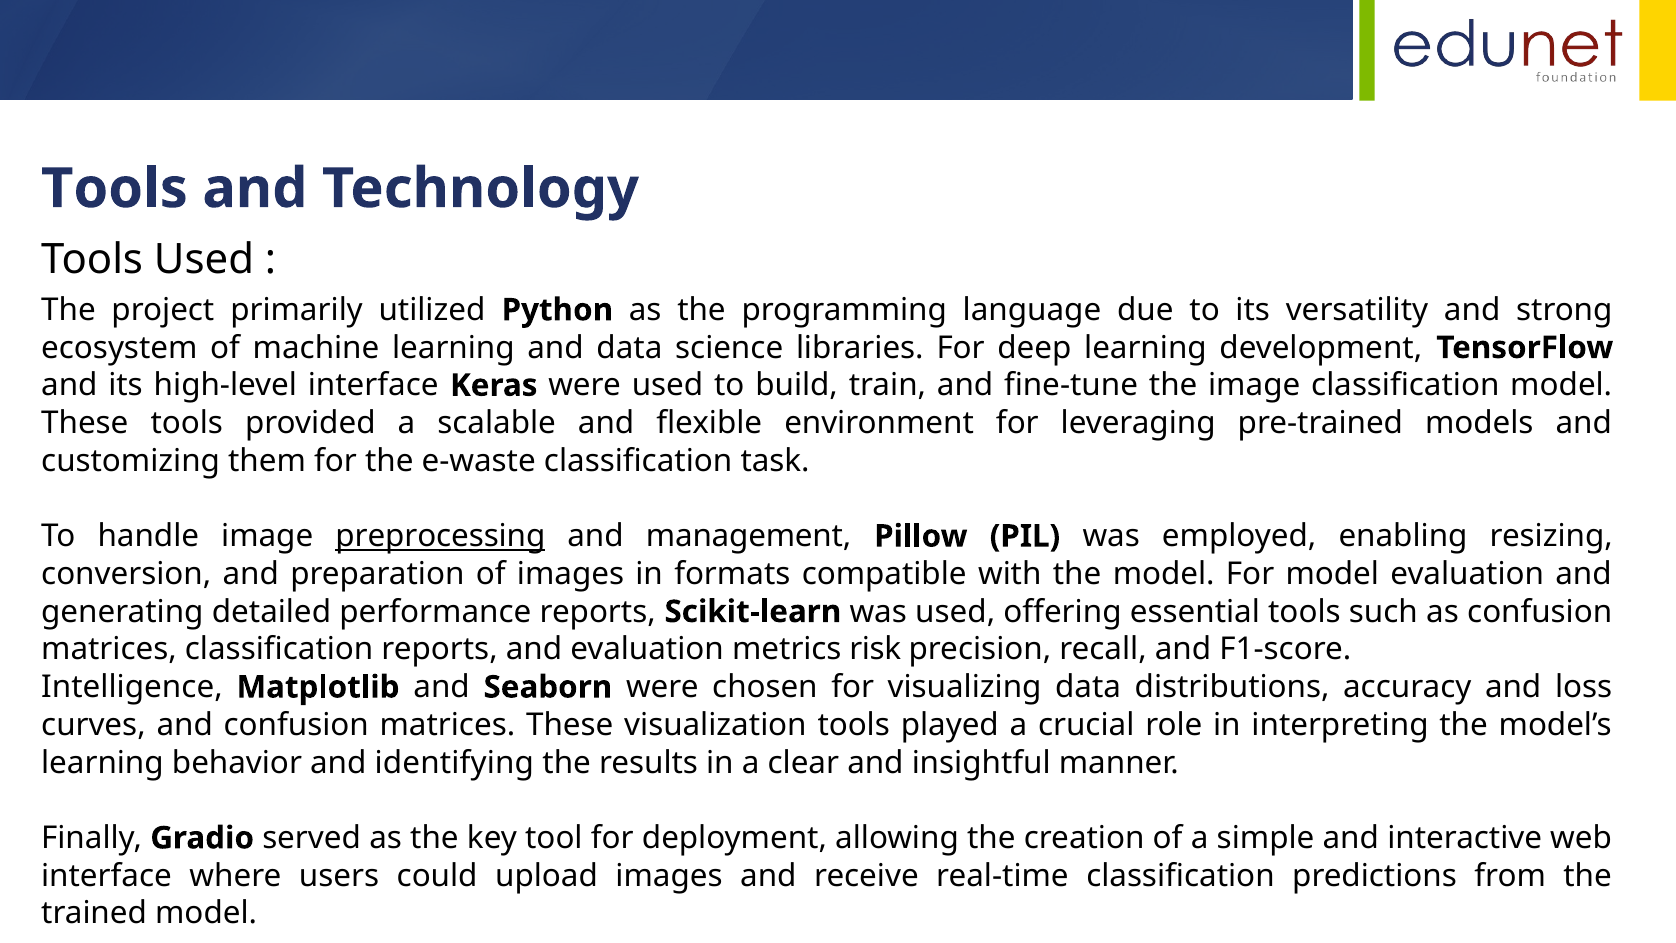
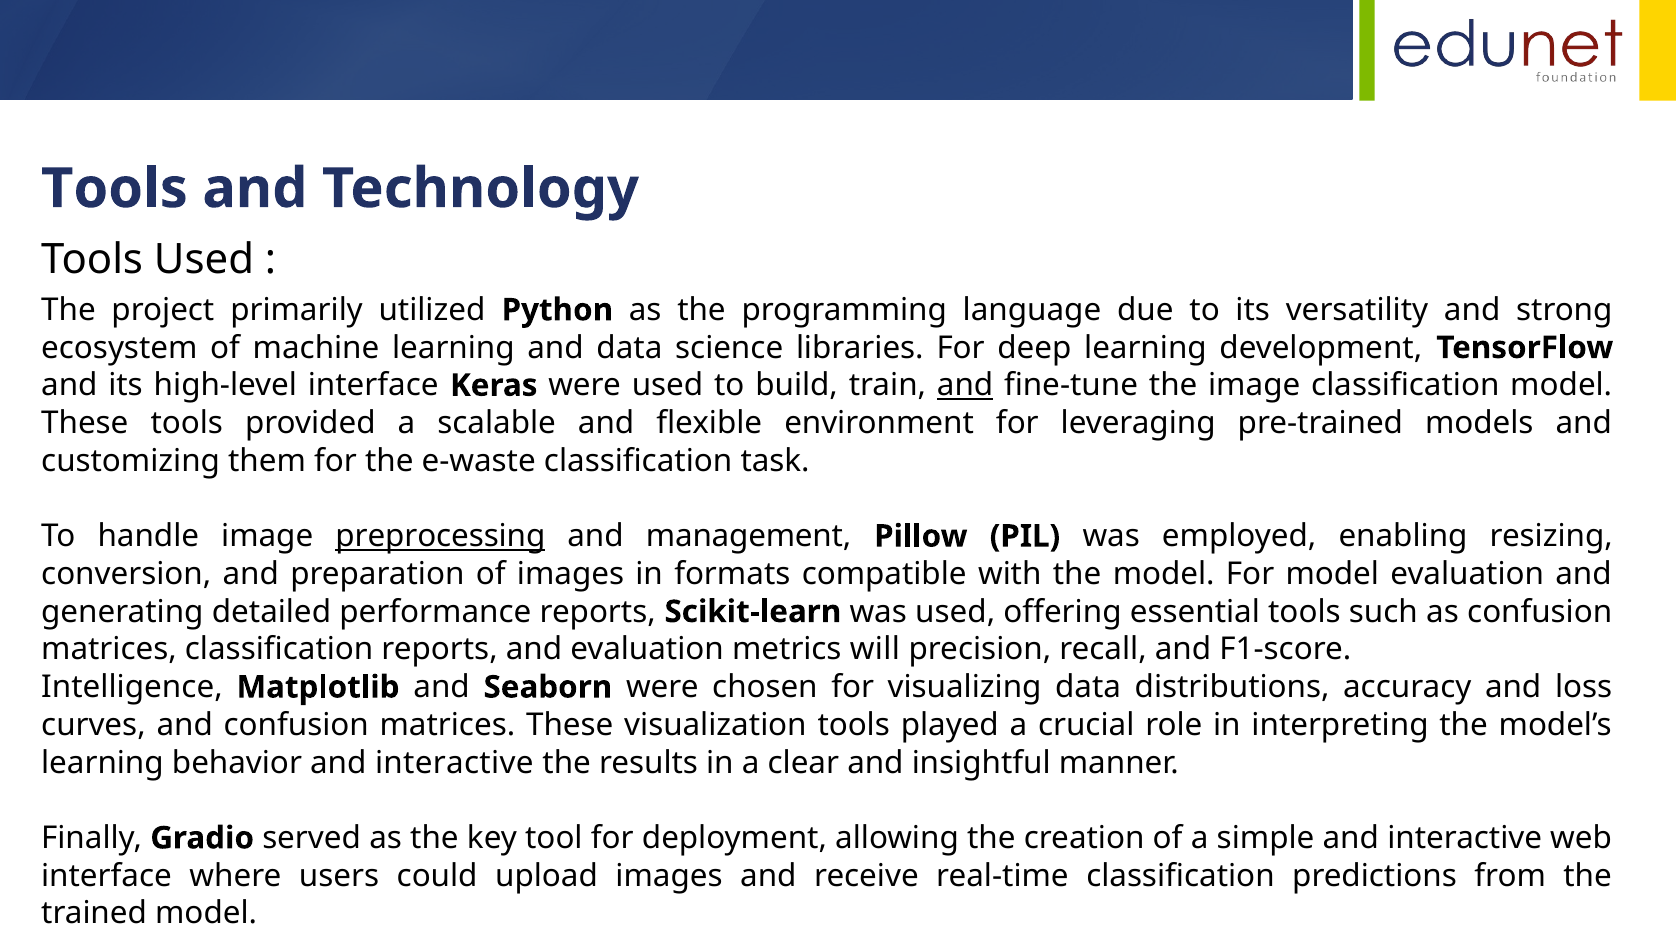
and at (965, 385) underline: none -> present
risk: risk -> will
behavior and identifying: identifying -> interactive
